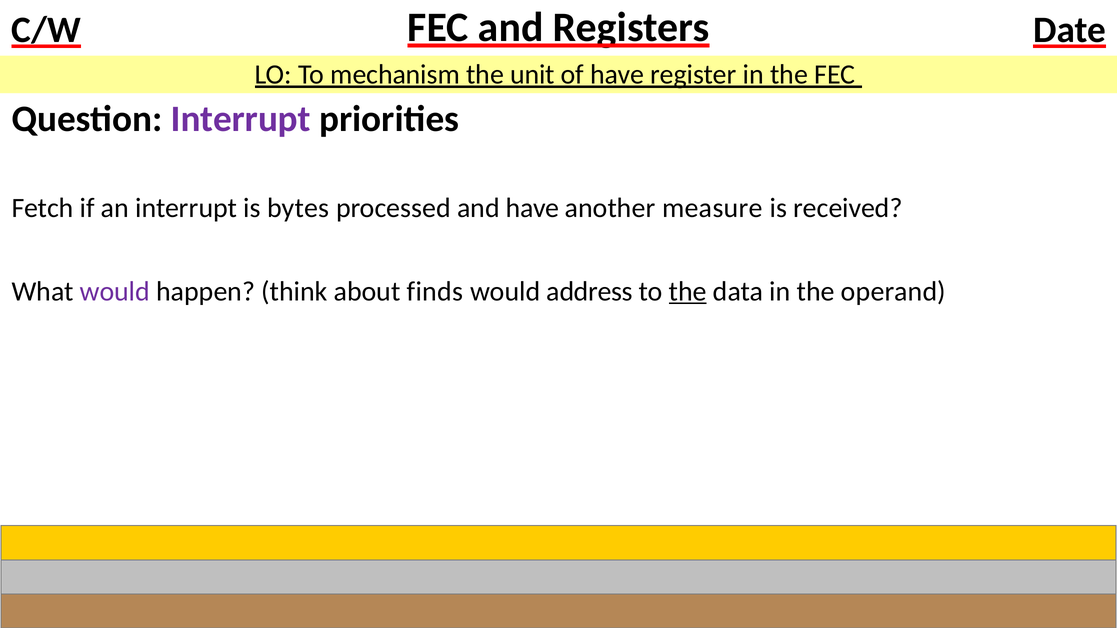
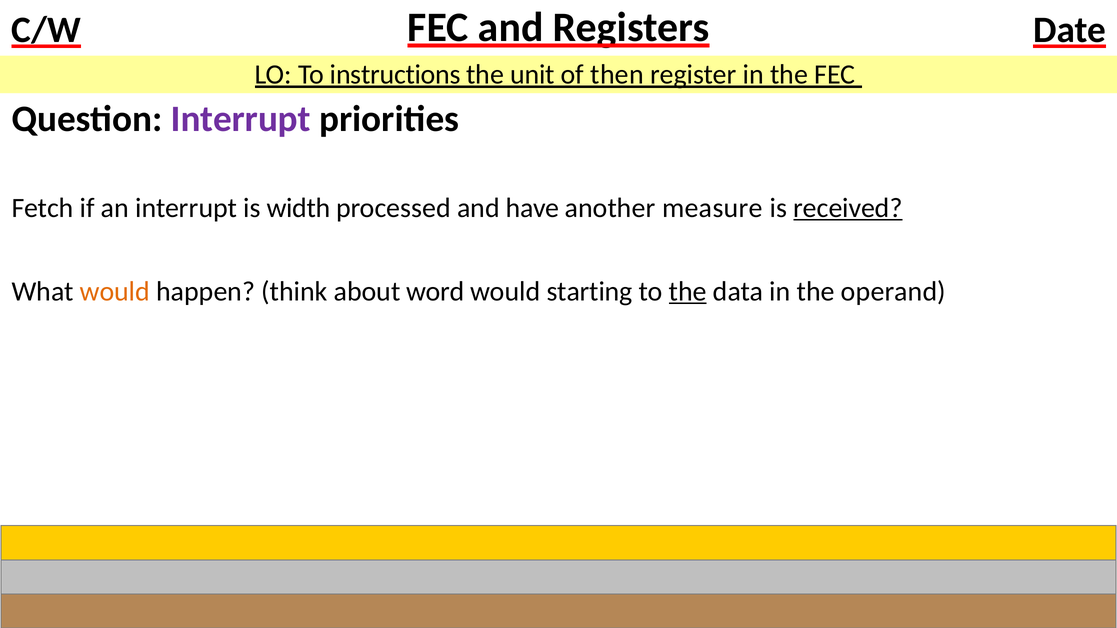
mechanism: mechanism -> instructions
of have: have -> then
bytes: bytes -> width
received underline: none -> present
would at (115, 292) colour: purple -> orange
finds: finds -> word
address: address -> starting
